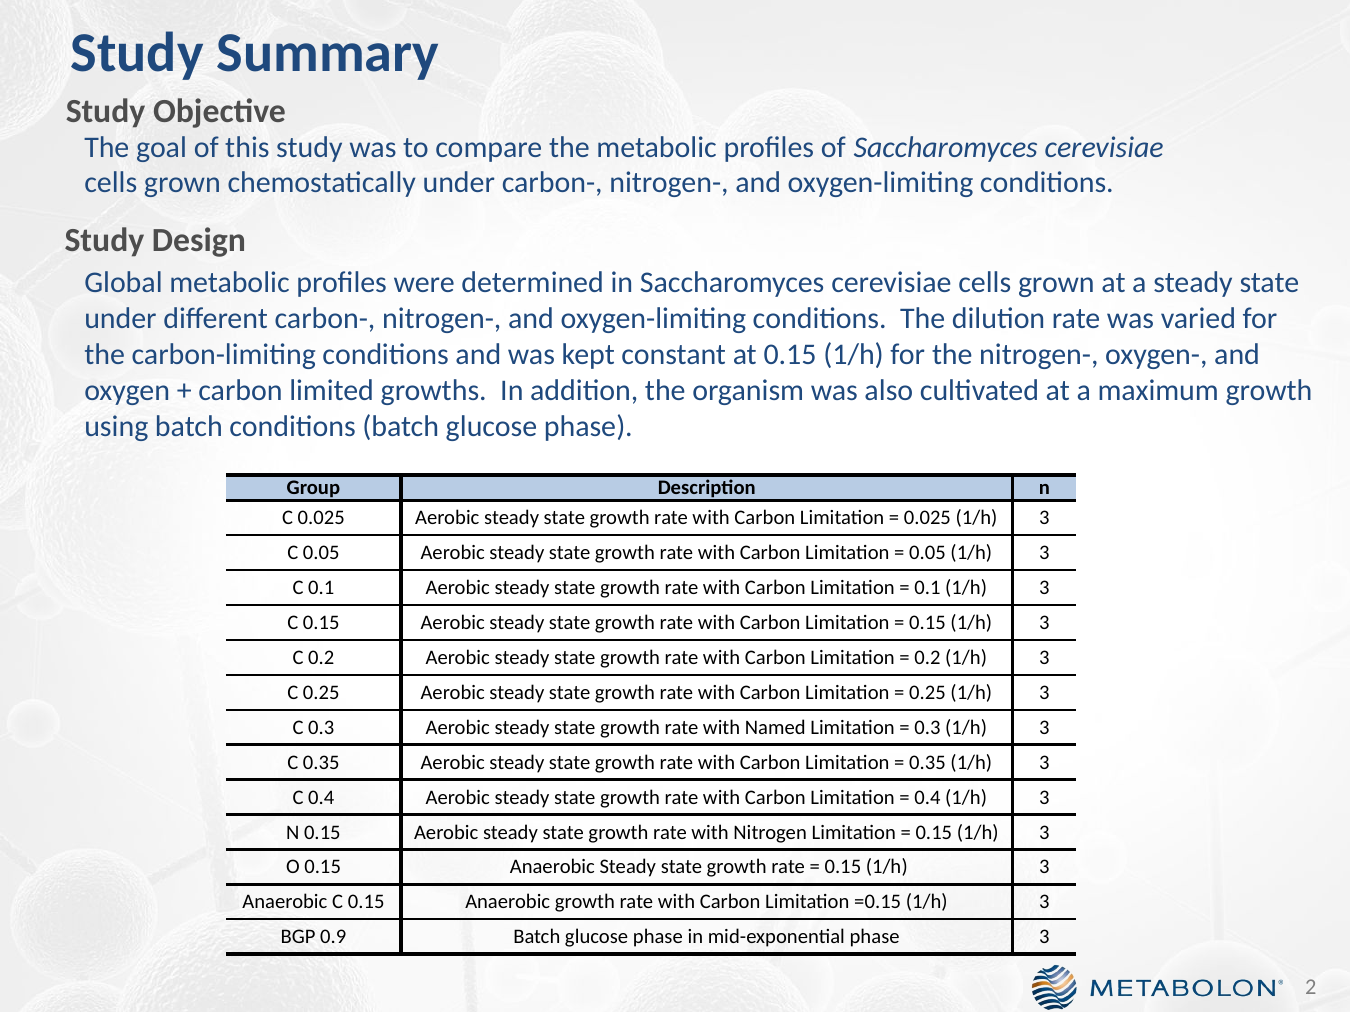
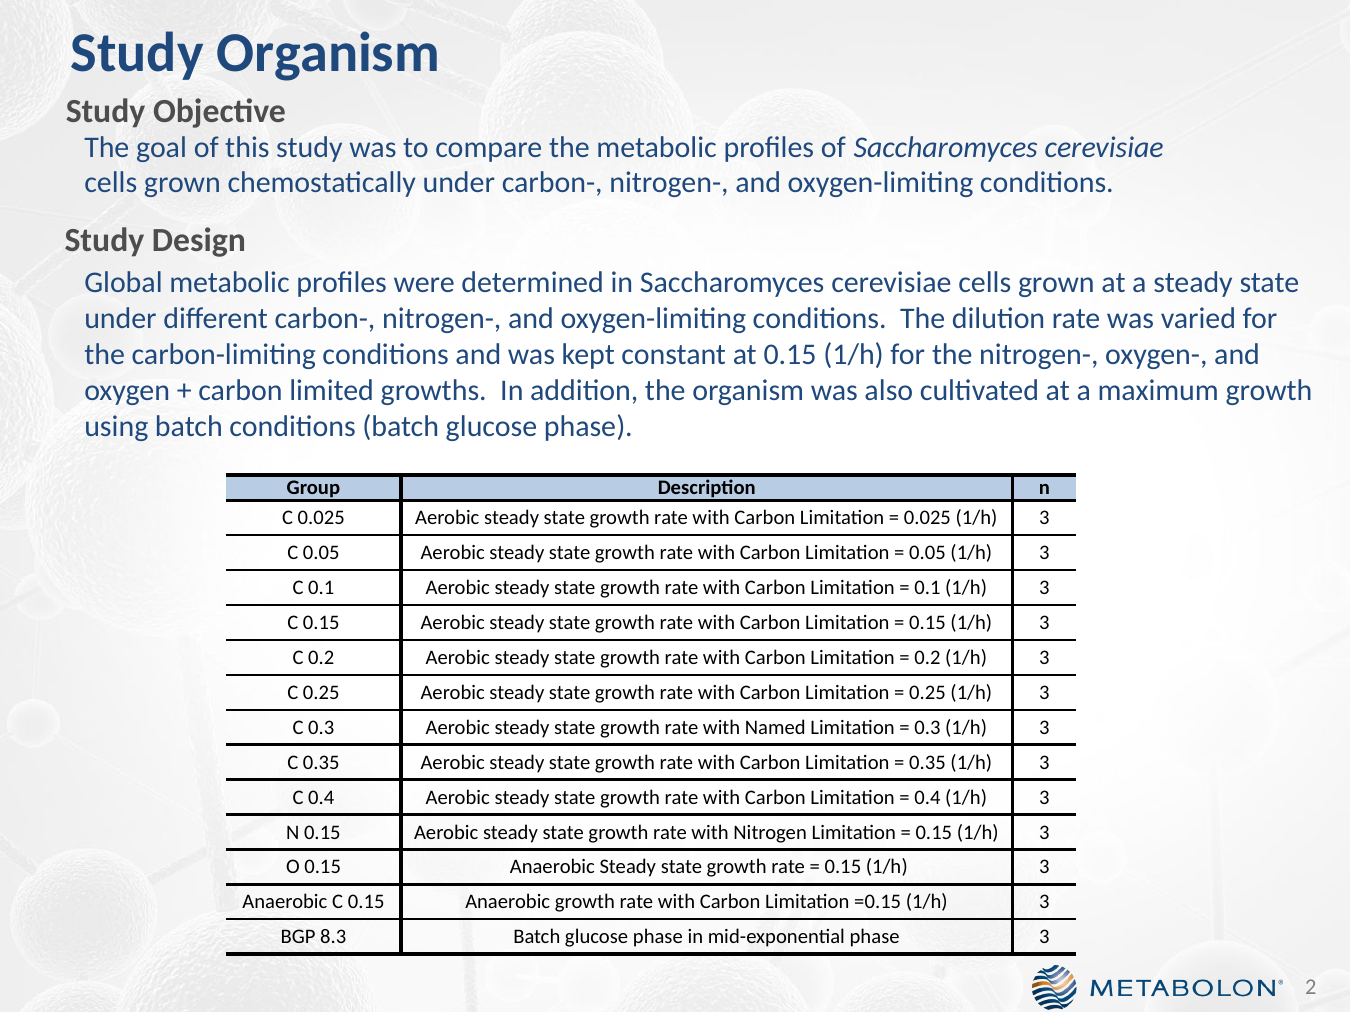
Study Summary: Summary -> Organism
0.9: 0.9 -> 8.3
